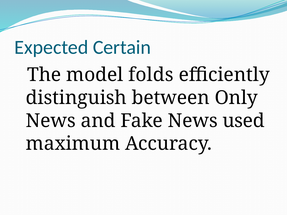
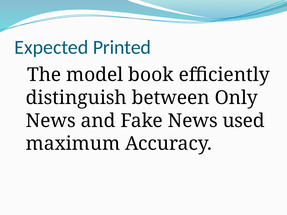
Certain: Certain -> Printed
folds: folds -> book
